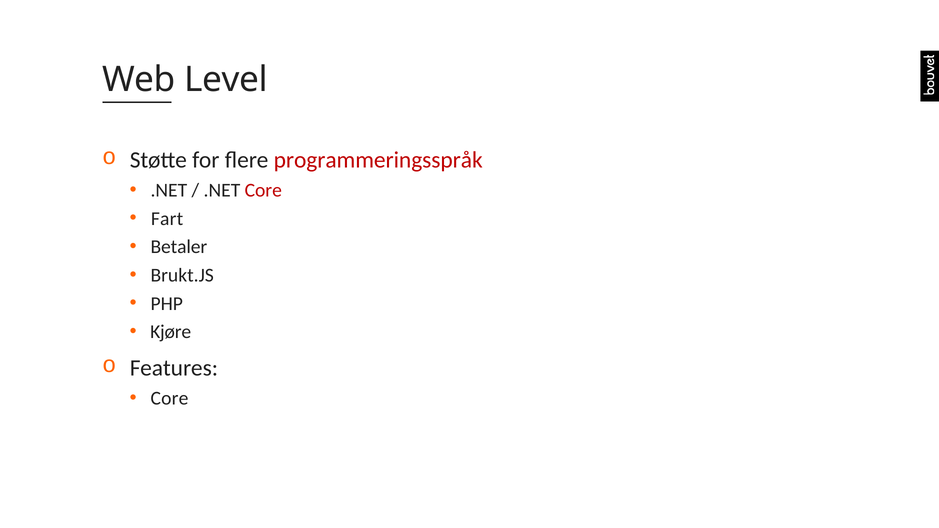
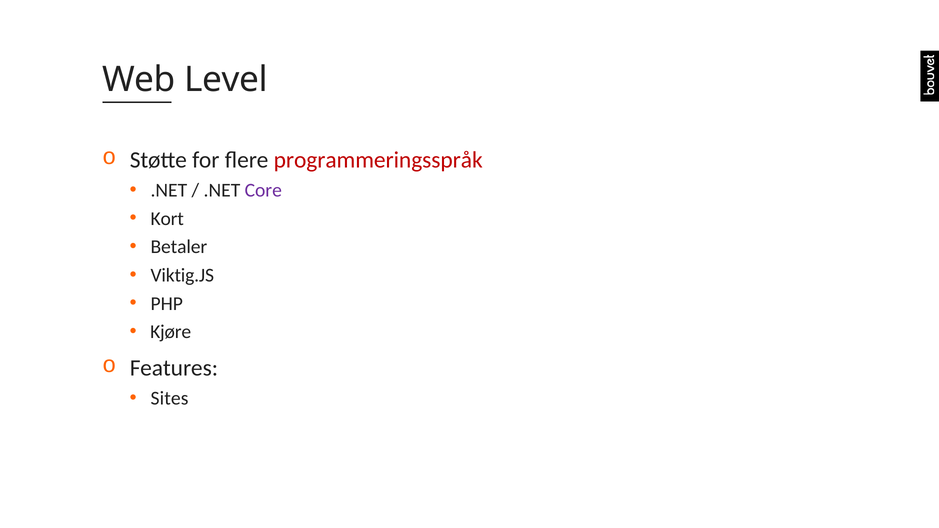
Core at (263, 190) colour: red -> purple
Fart: Fart -> Kort
Brukt.JS: Brukt.JS -> Viktig.JS
Core at (169, 398): Core -> Sites
